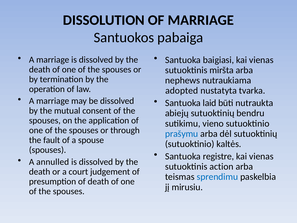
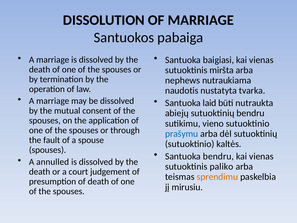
adopted: adopted -> naudotis
Santuoka registre: registre -> bendru
action: action -> paliko
sprendimu colour: blue -> orange
